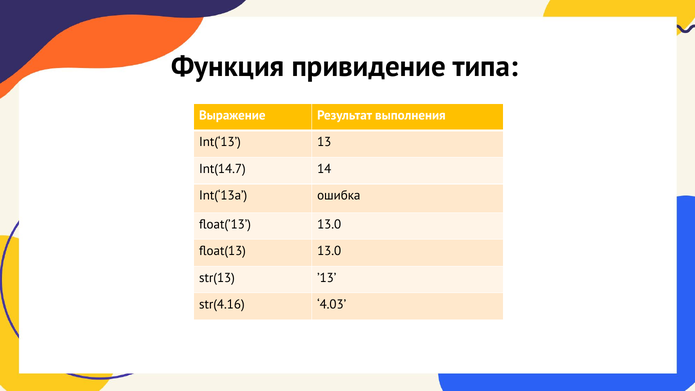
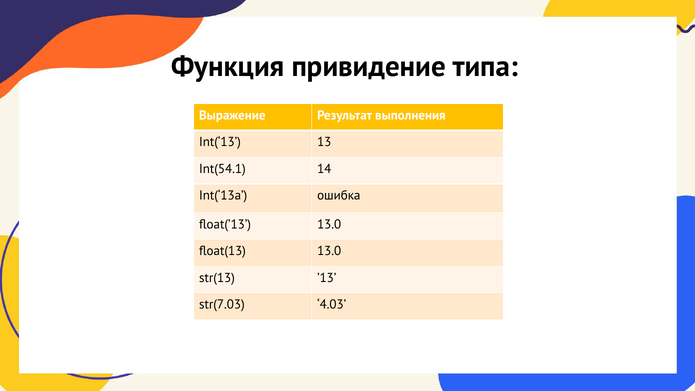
Int(14.7: Int(14.7 -> Int(54.1
str(4.16: str(4.16 -> str(7.03
